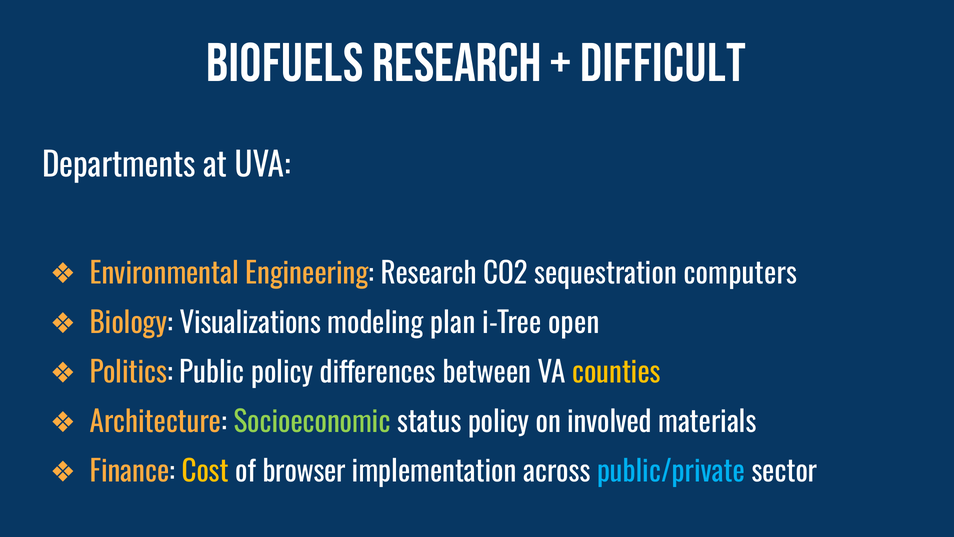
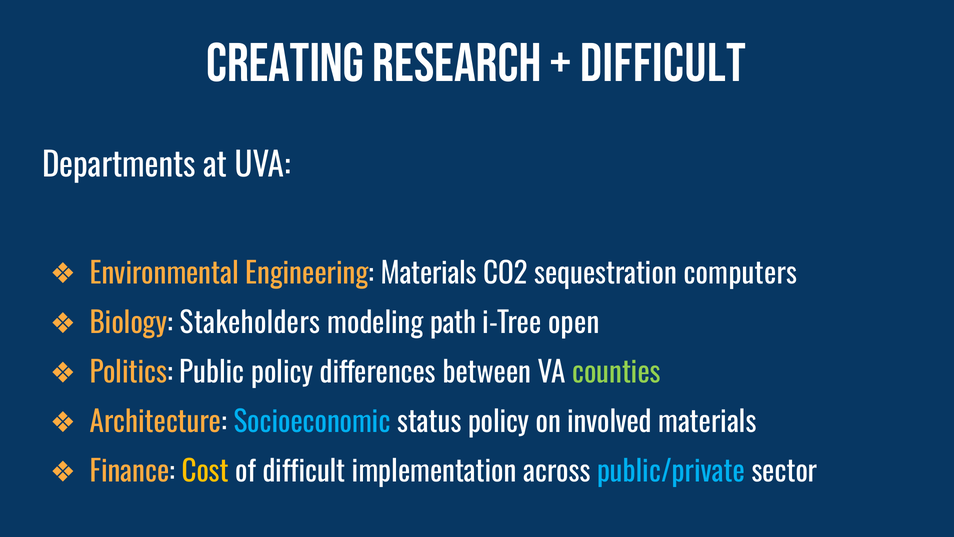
Biofuels: Biofuels -> Creating
Engineering Research: Research -> Materials
Visualizations: Visualizations -> Stakeholders
plan: plan -> path
counties colour: yellow -> light green
Socioeconomic colour: light green -> light blue
of browser: browser -> difficult
